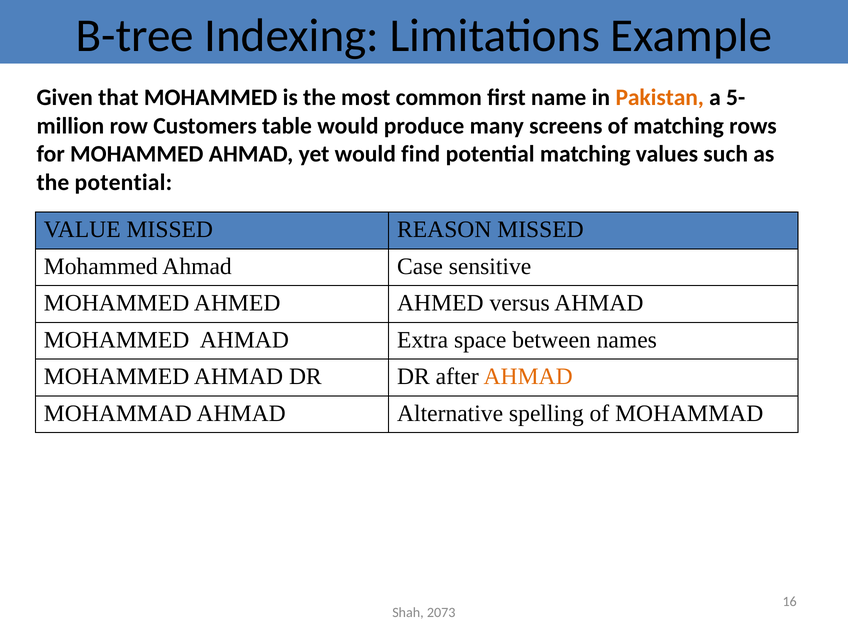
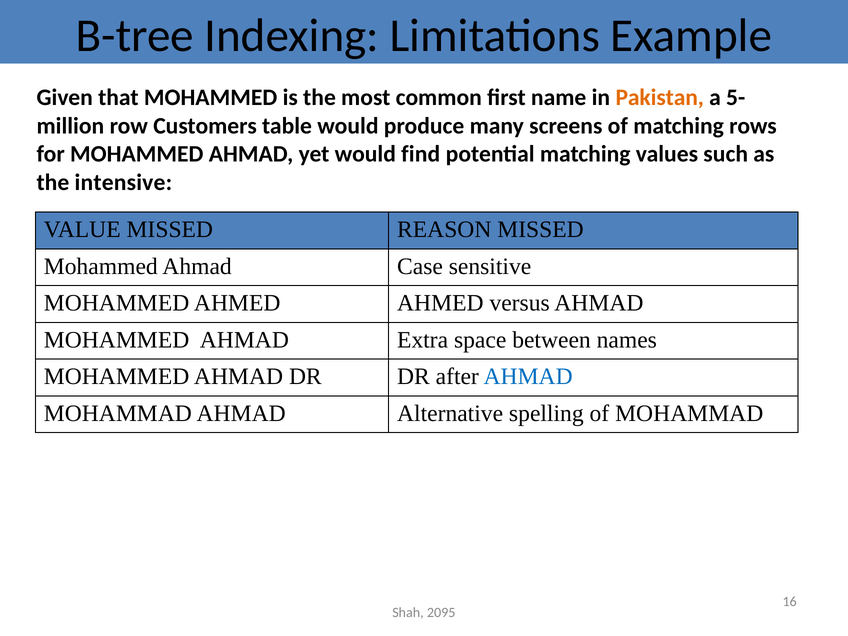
the potential: potential -> intensive
AHMAD at (528, 377) colour: orange -> blue
2073: 2073 -> 2095
